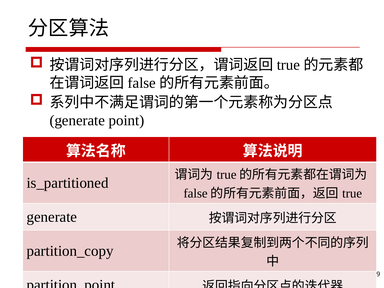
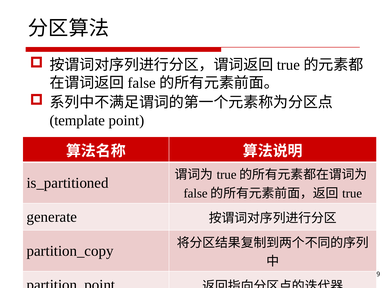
generate at (77, 120): generate -> template
